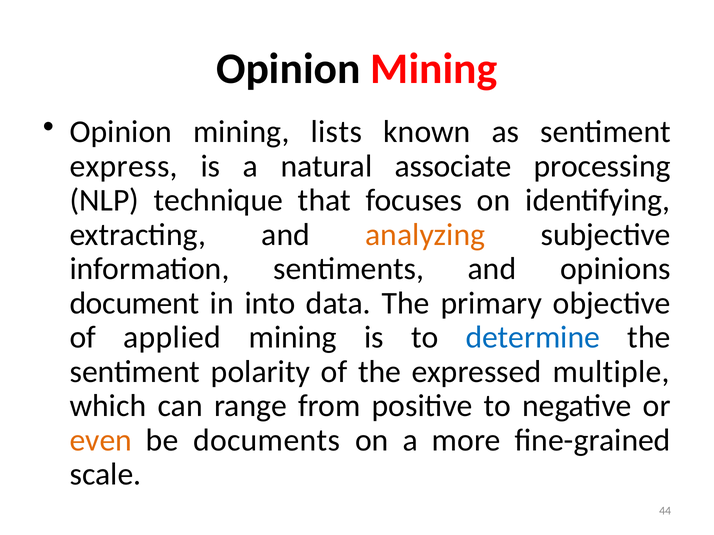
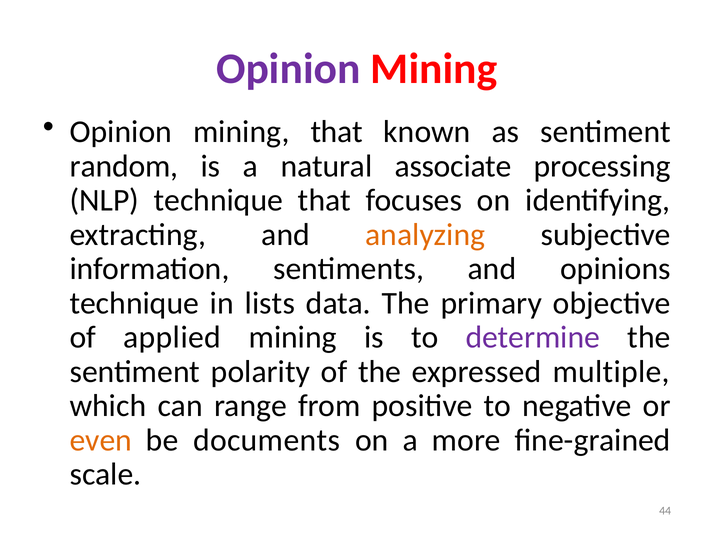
Opinion at (288, 69) colour: black -> purple
mining lists: lists -> that
express: express -> random
document at (134, 303): document -> technique
into: into -> lists
determine colour: blue -> purple
